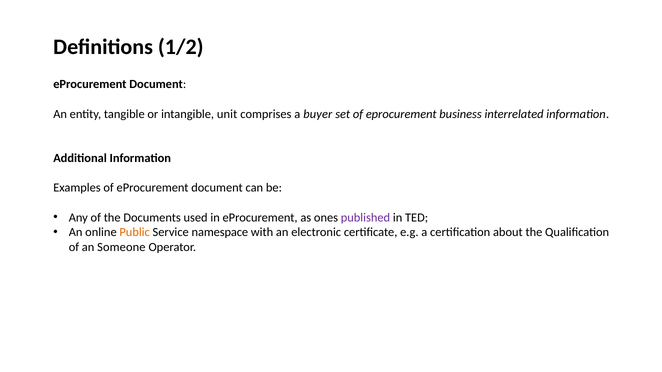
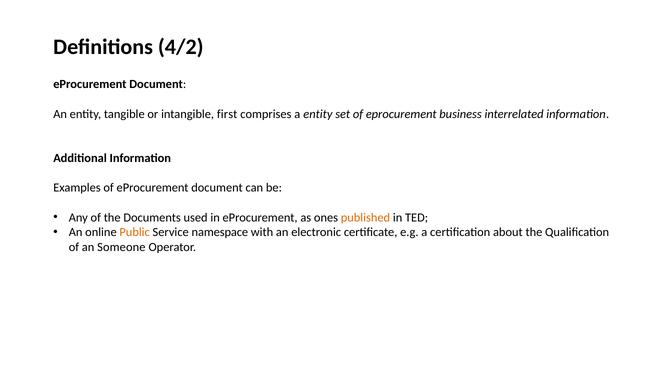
1/2: 1/2 -> 4/2
unit: unit -> first
a buyer: buyer -> entity
published colour: purple -> orange
